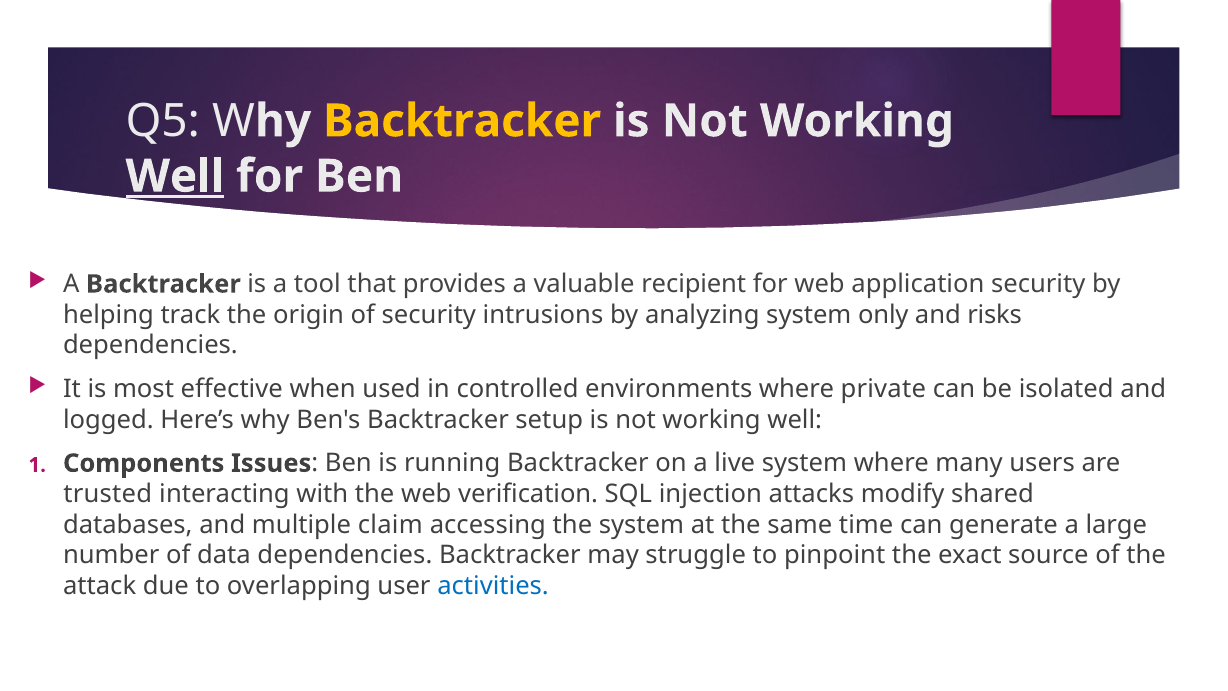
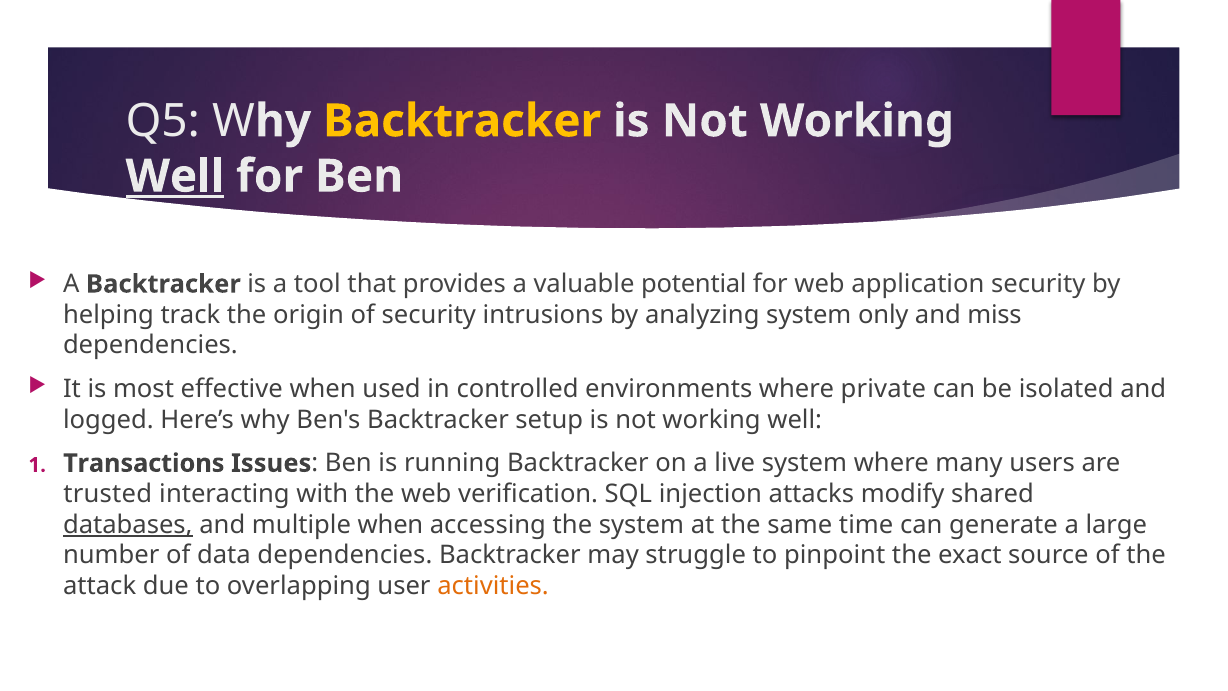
recipient: recipient -> potential
risks: risks -> miss
Components: Components -> Transactions
databases underline: none -> present
multiple claim: claim -> when
activities colour: blue -> orange
